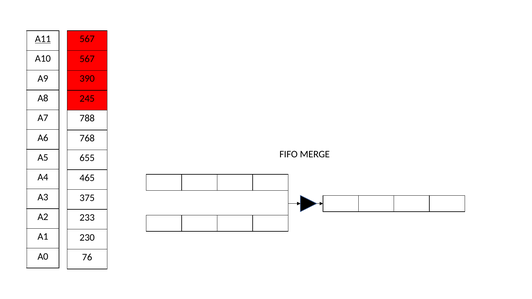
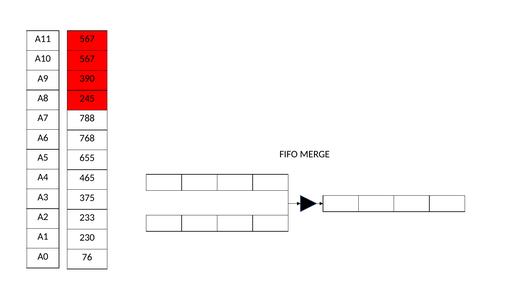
A11 underline: present -> none
